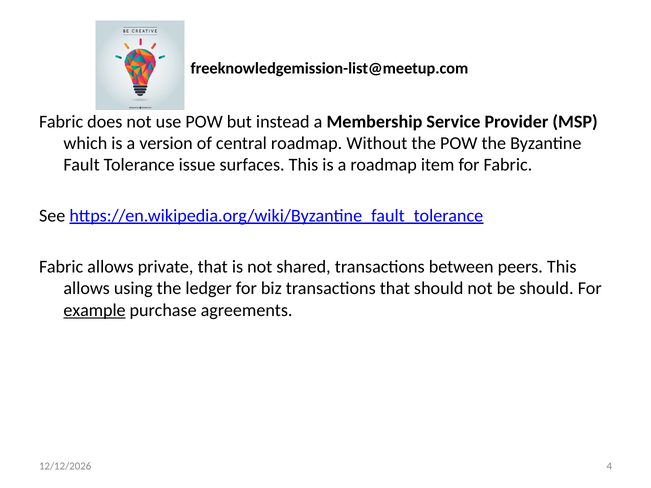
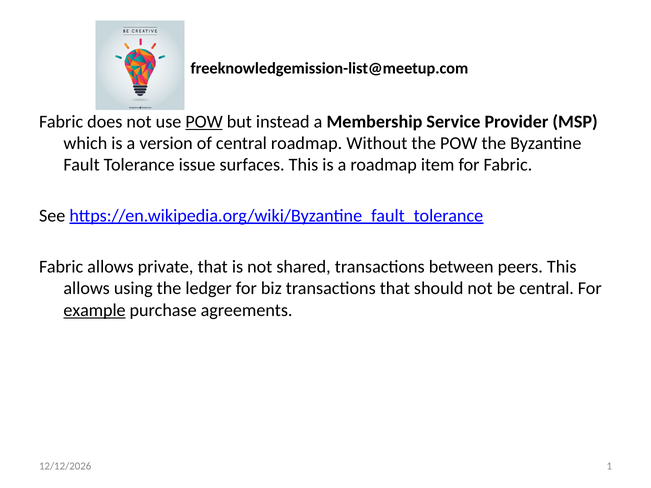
POW at (204, 122) underline: none -> present
be should: should -> central
4: 4 -> 1
